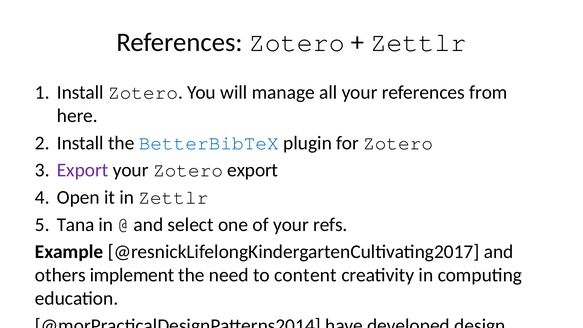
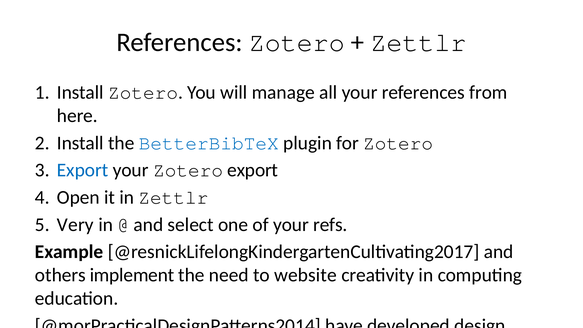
Export at (83, 170) colour: purple -> blue
Tana: Tana -> Very
content: content -> website
